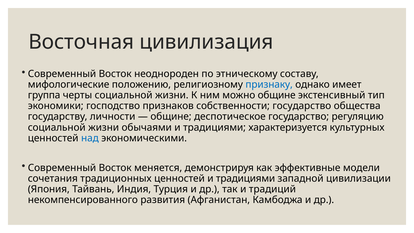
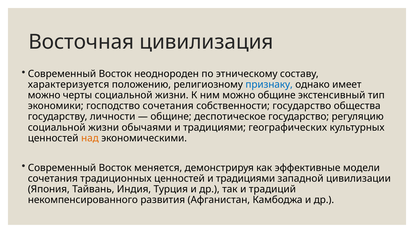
мифологические: мифологические -> характеризуется
группа at (44, 95): группа -> можно
господство признаков: признаков -> сочетания
характеризуется: характеризуется -> географических
над colour: blue -> orange
